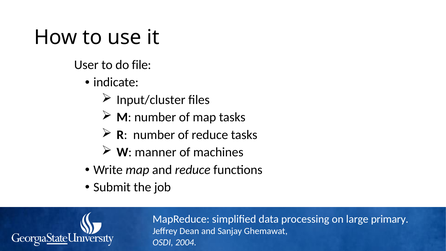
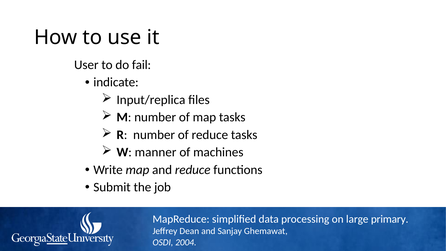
file: file -> fail
Input/cluster: Input/cluster -> Input/replica
